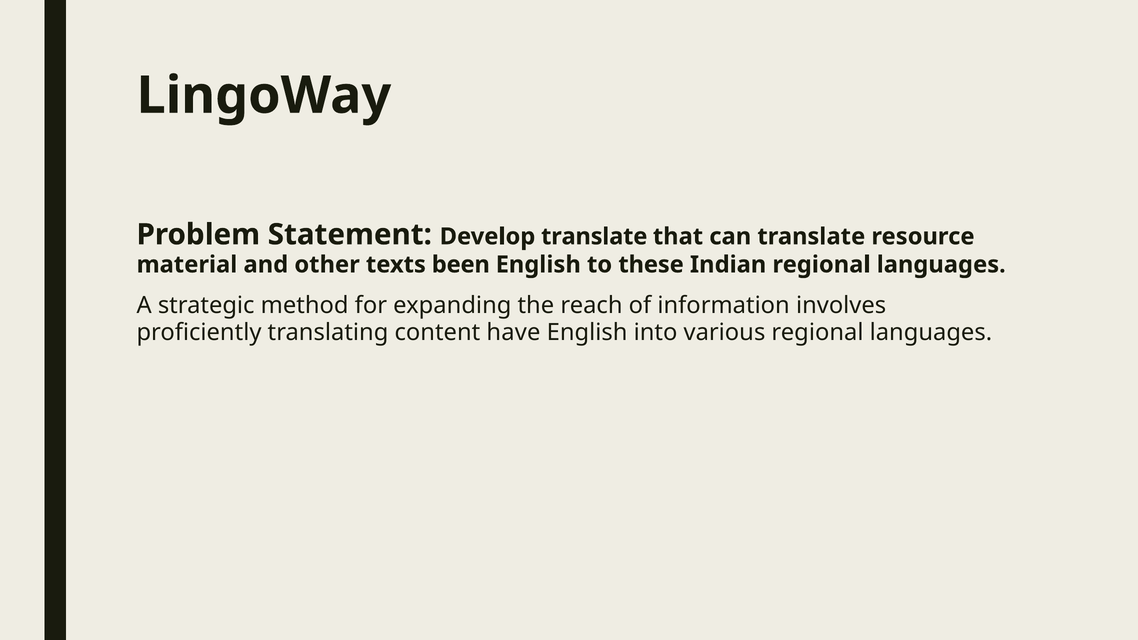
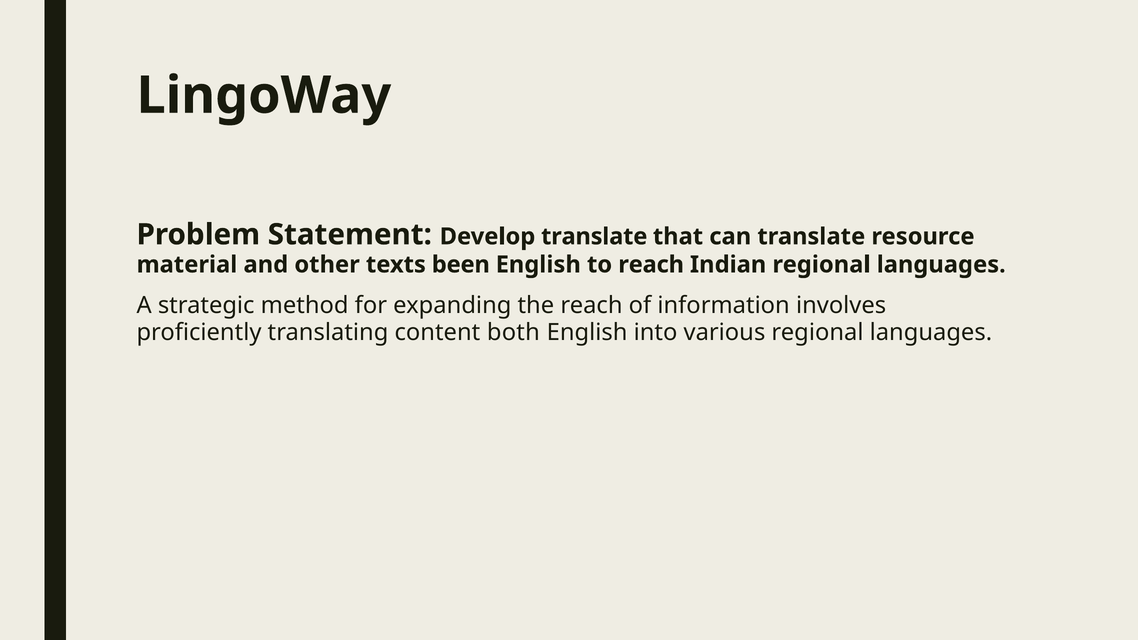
to these: these -> reach
have: have -> both
